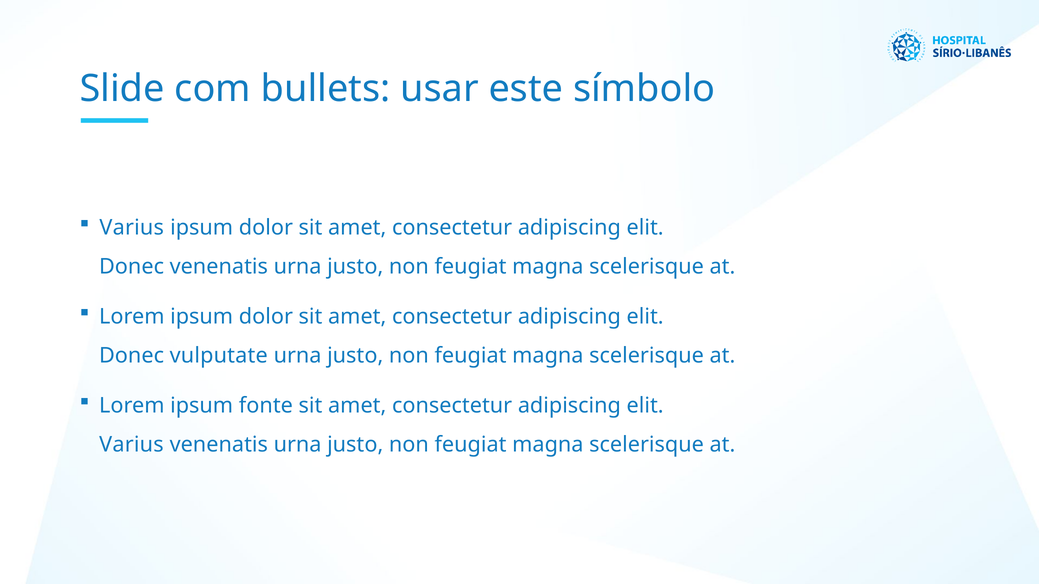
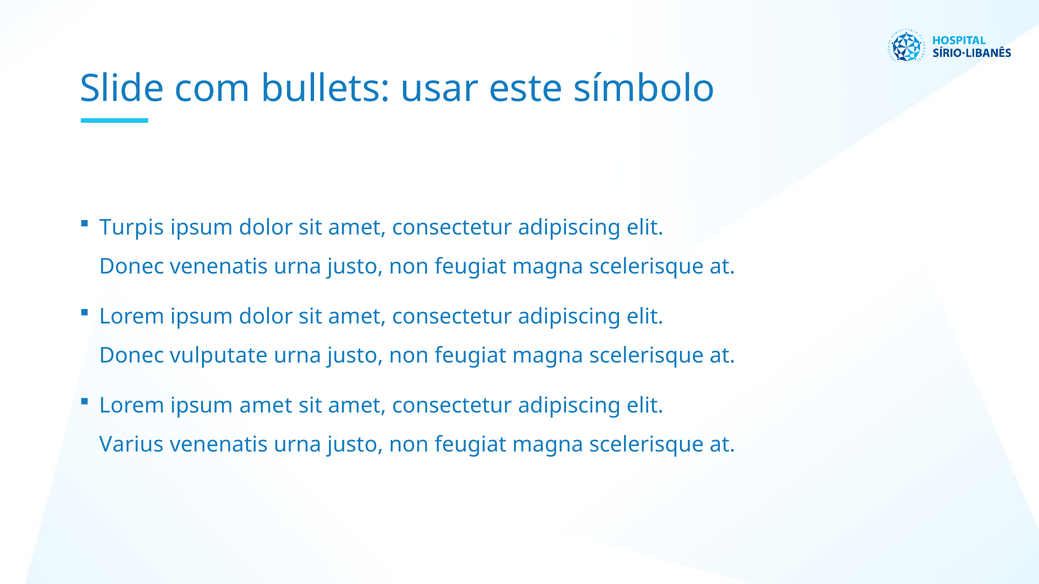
Varius at (132, 228): Varius -> Turpis
ipsum fonte: fonte -> amet
